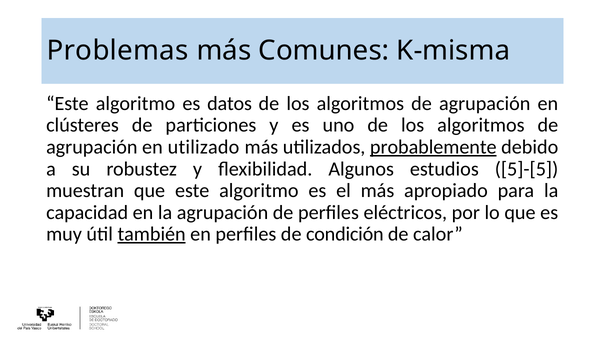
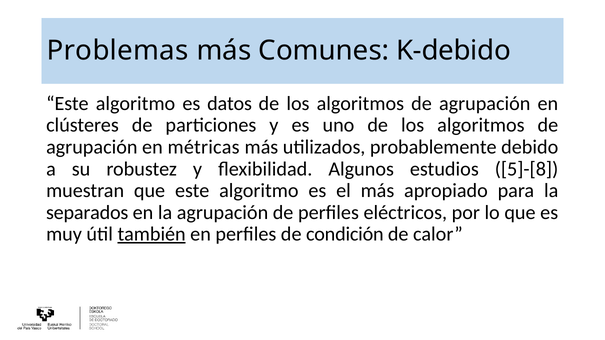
K-misma: K-misma -> K-debido
utilizado: utilizado -> métricas
probablemente underline: present -> none
5]-[5: 5]-[5 -> 5]-[8
capacidad: capacidad -> separados
